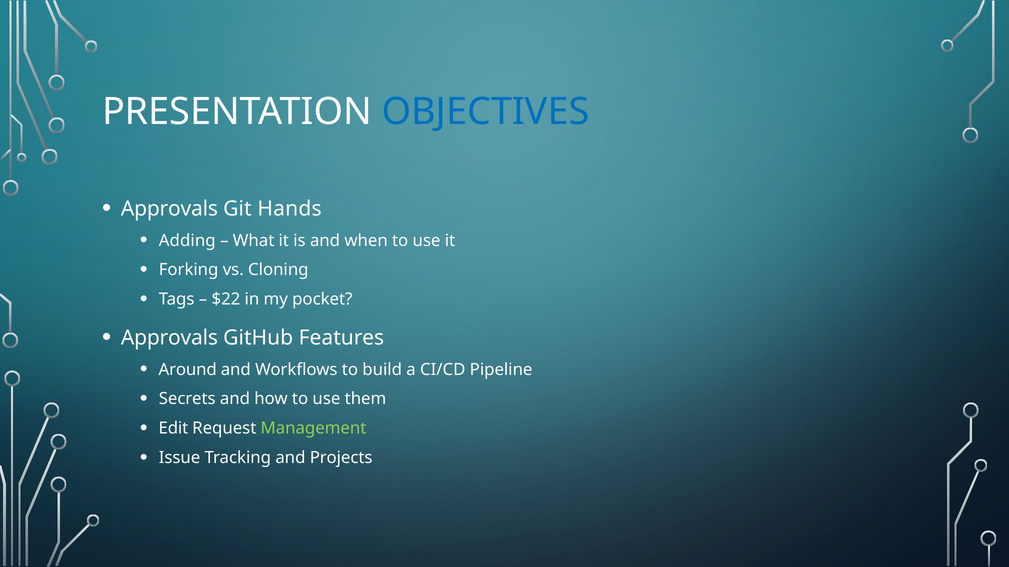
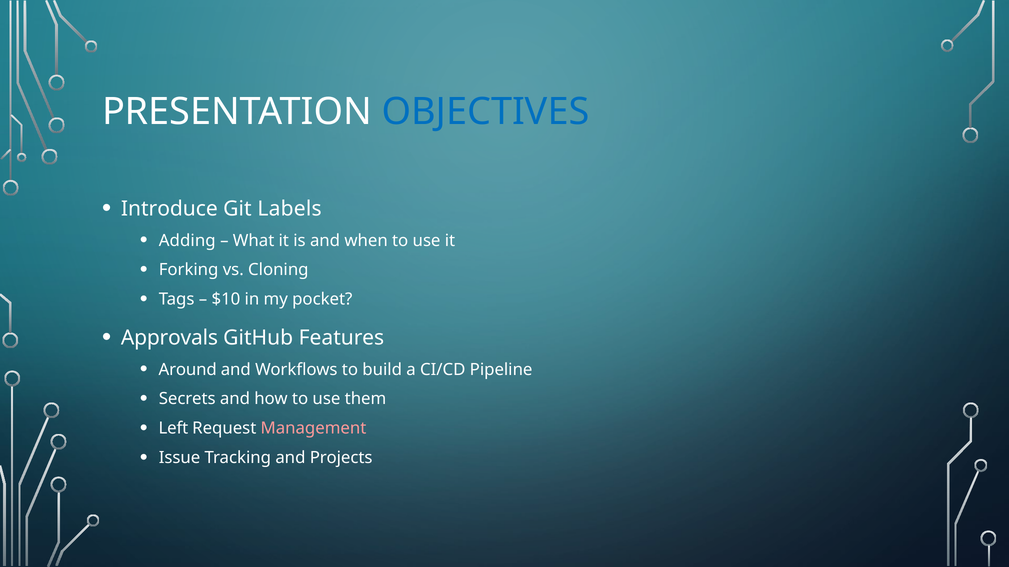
Approvals at (169, 209): Approvals -> Introduce
Hands: Hands -> Labels
$22: $22 -> $10
Edit: Edit -> Left
Management colour: light green -> pink
